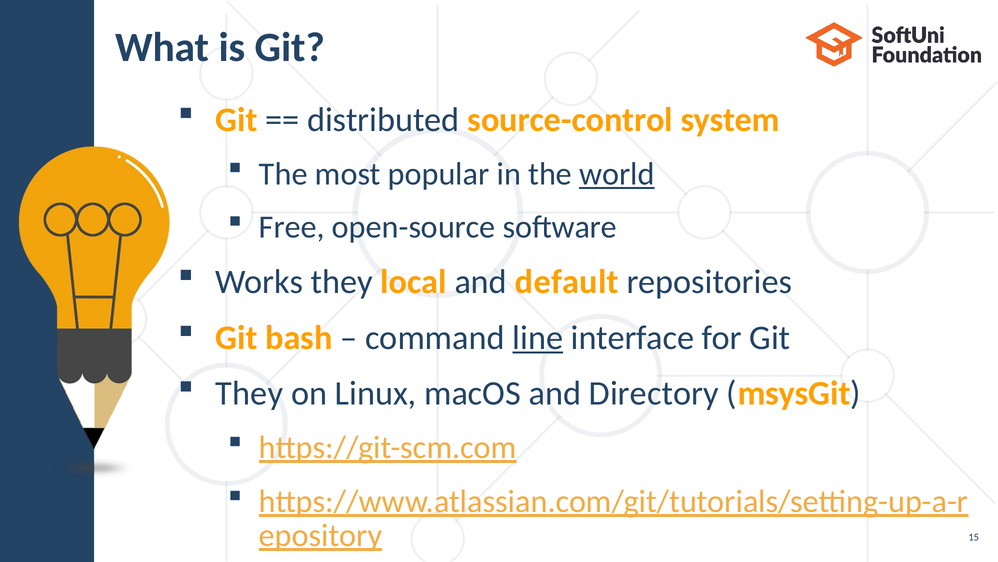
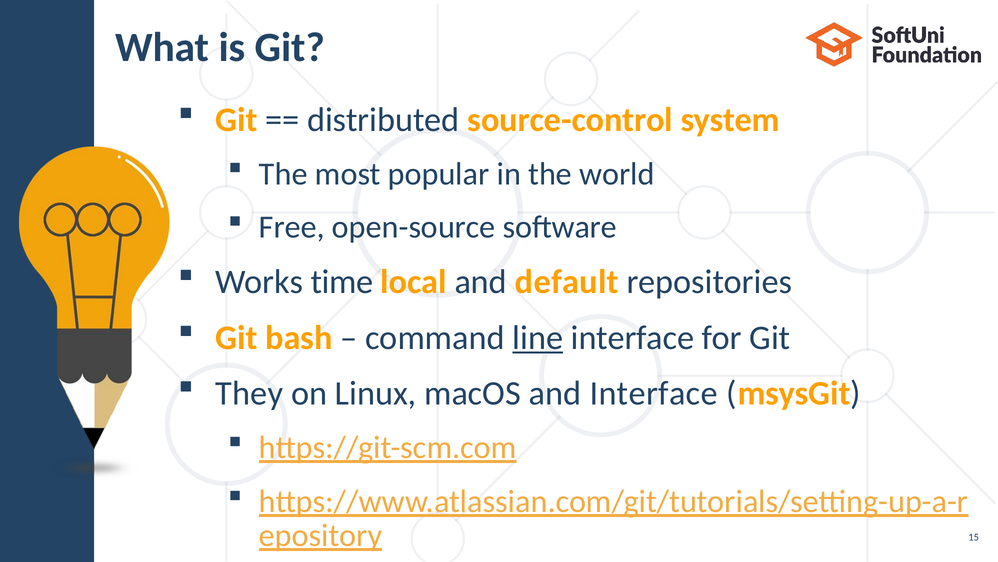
world underline: present -> none
Works they: they -> time
and Directory: Directory -> Interface
